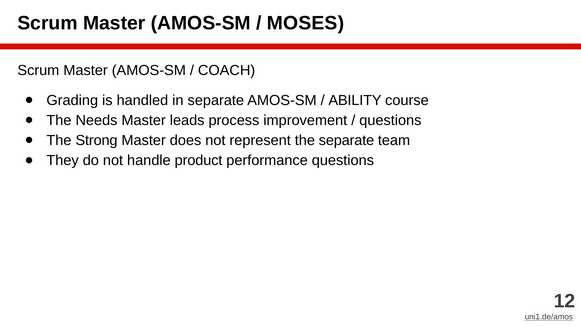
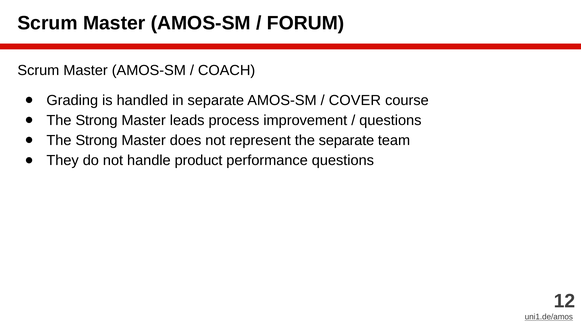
MOSES: MOSES -> FORUM
ABILITY: ABILITY -> COVER
Needs at (96, 120): Needs -> Strong
